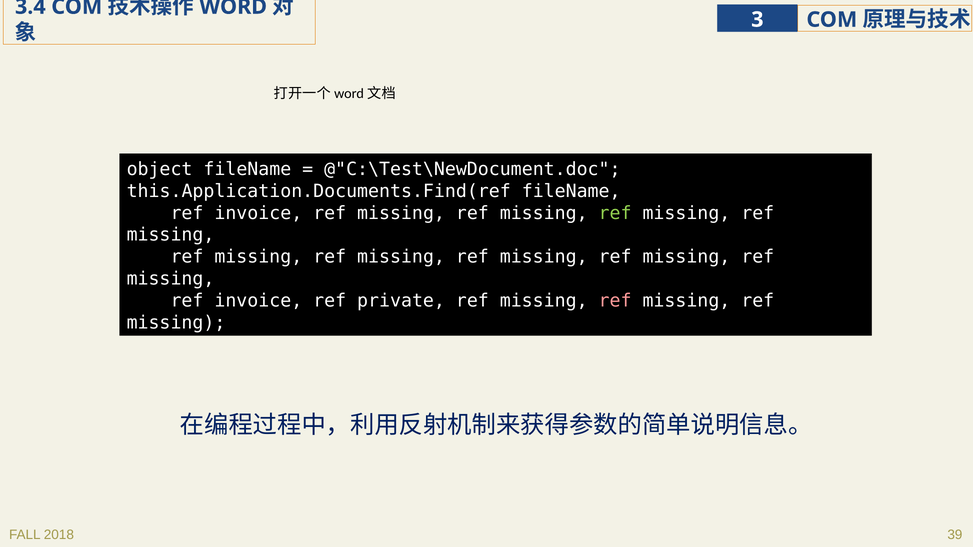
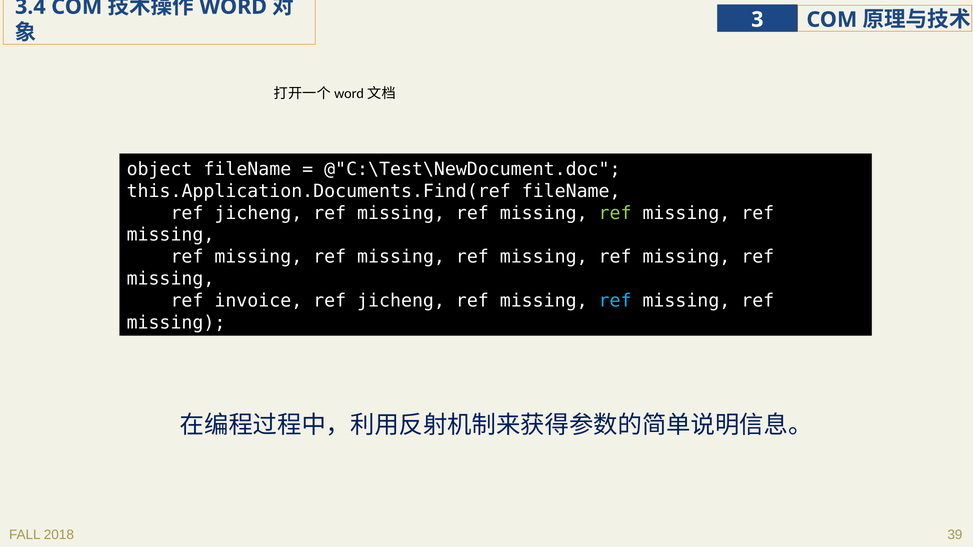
invoice at (258, 213): invoice -> jicheng
private at (401, 301): private -> jicheng
ref at (615, 301) colour: pink -> light blue
